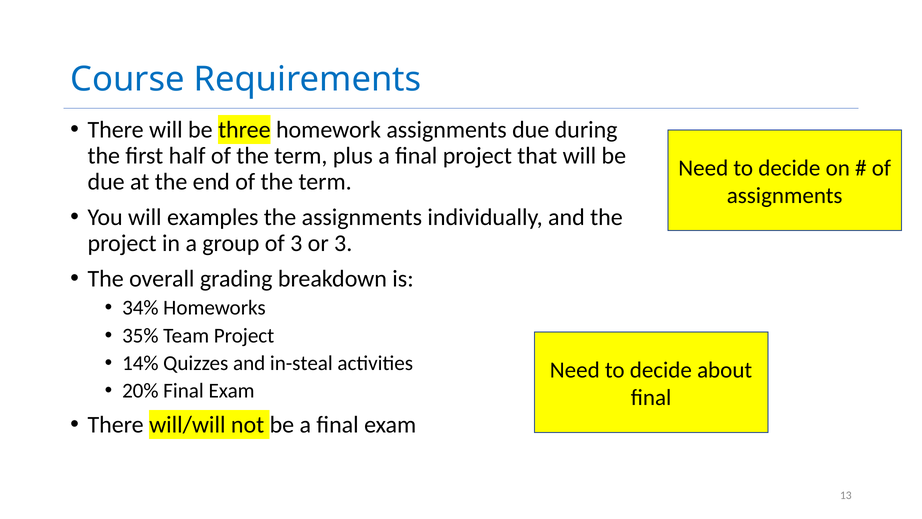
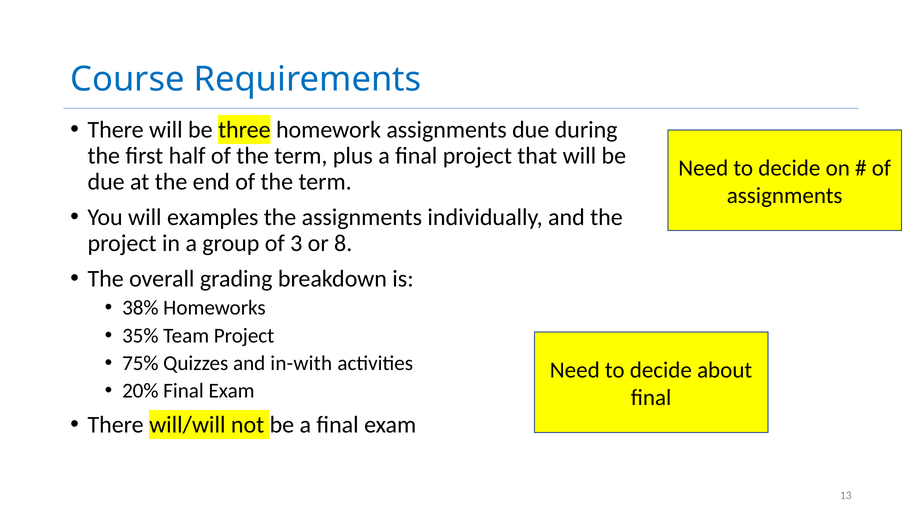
or 3: 3 -> 8
34%: 34% -> 38%
14%: 14% -> 75%
in-steal: in-steal -> in-with
